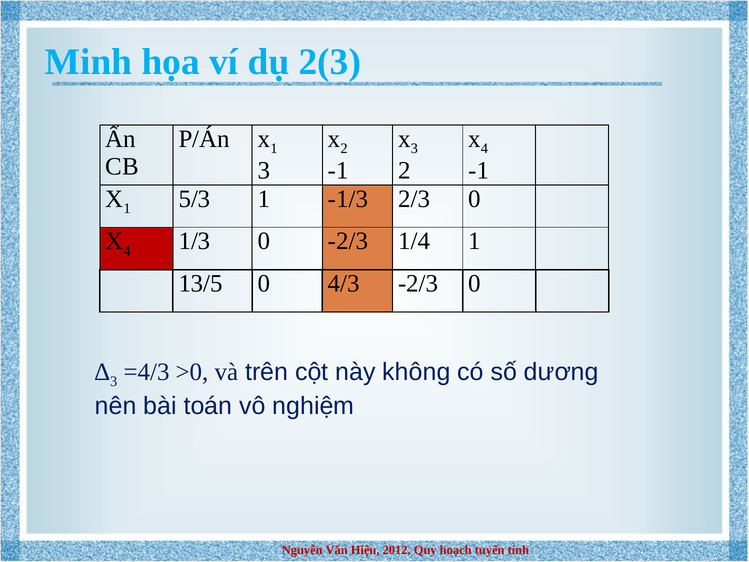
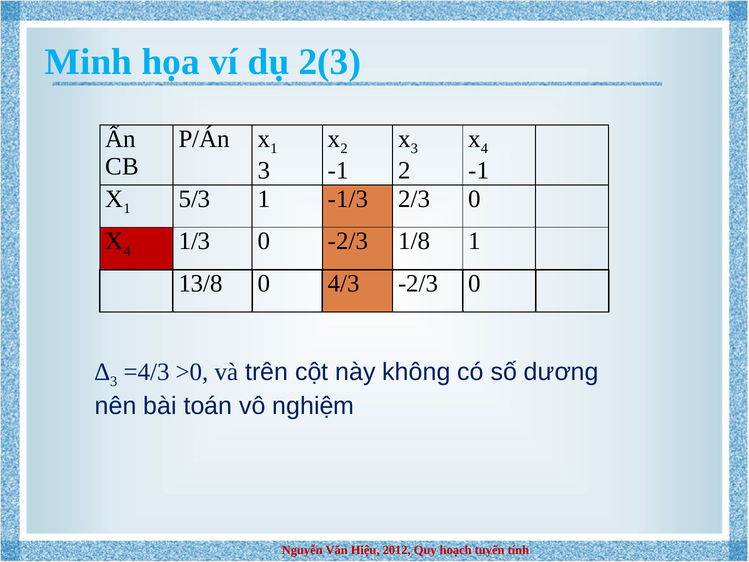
1/4: 1/4 -> 1/8
13/5: 13/5 -> 13/8
